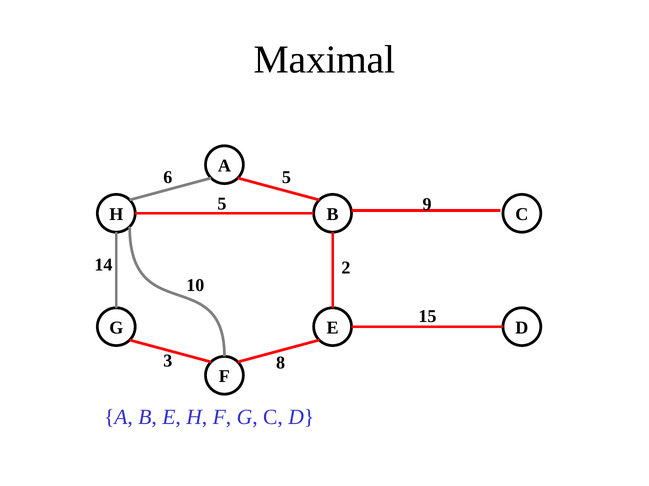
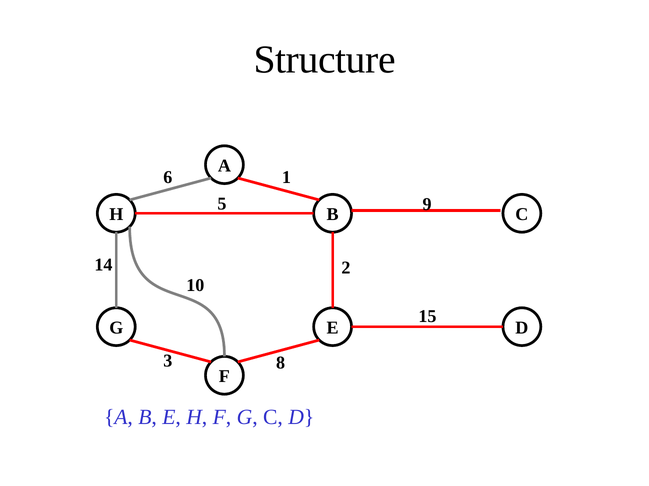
Maximal: Maximal -> Structure
6 5: 5 -> 1
